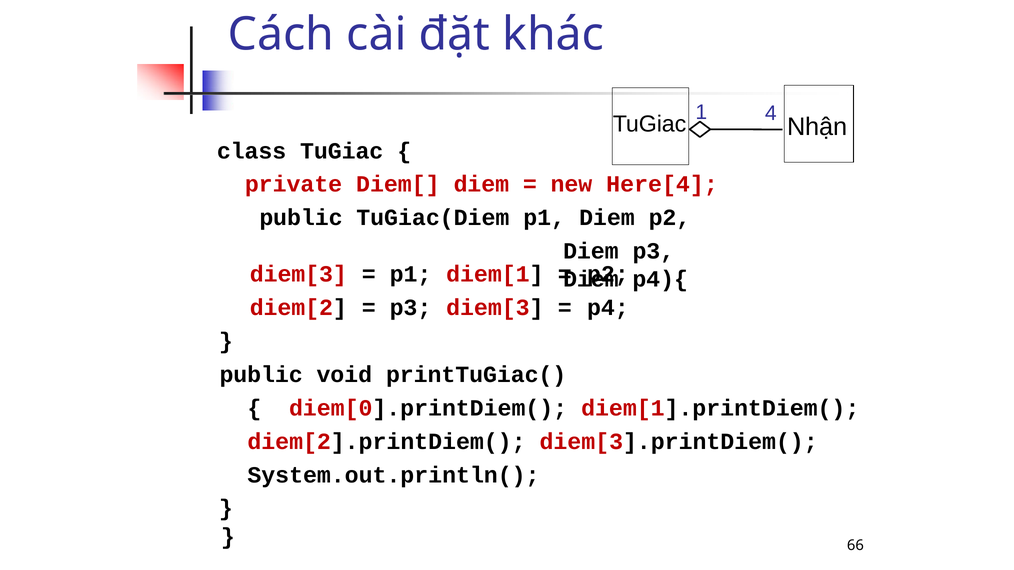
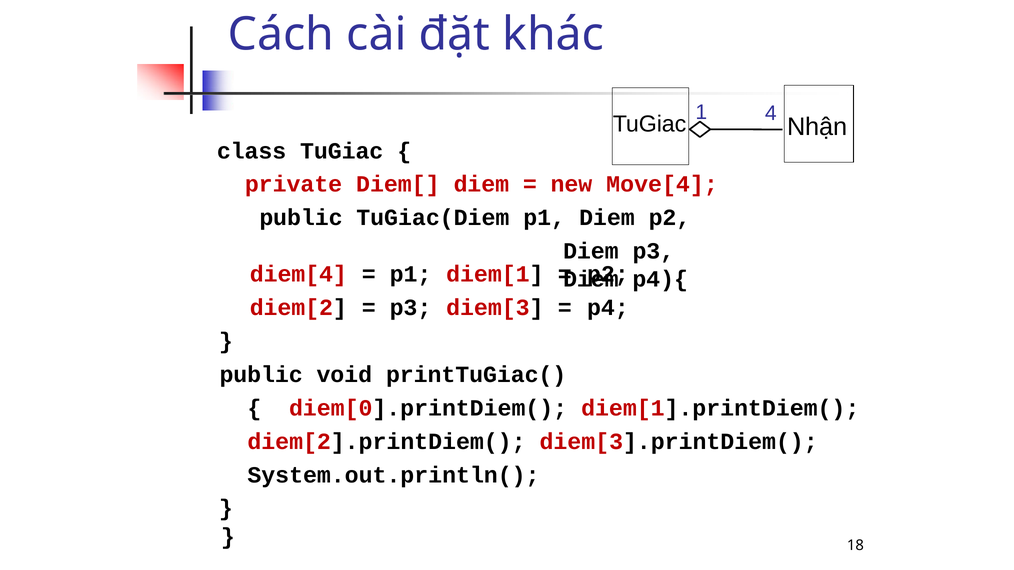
Here[4: Here[4 -> Move[4
diem[3 at (298, 274): diem[3 -> diem[4
66: 66 -> 18
